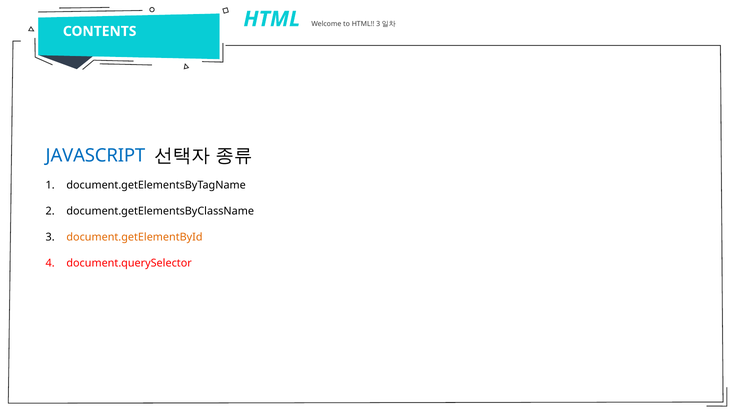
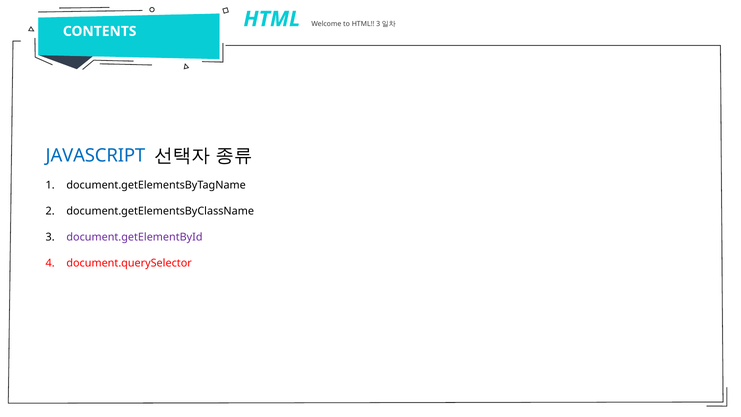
document.getElementById colour: orange -> purple
